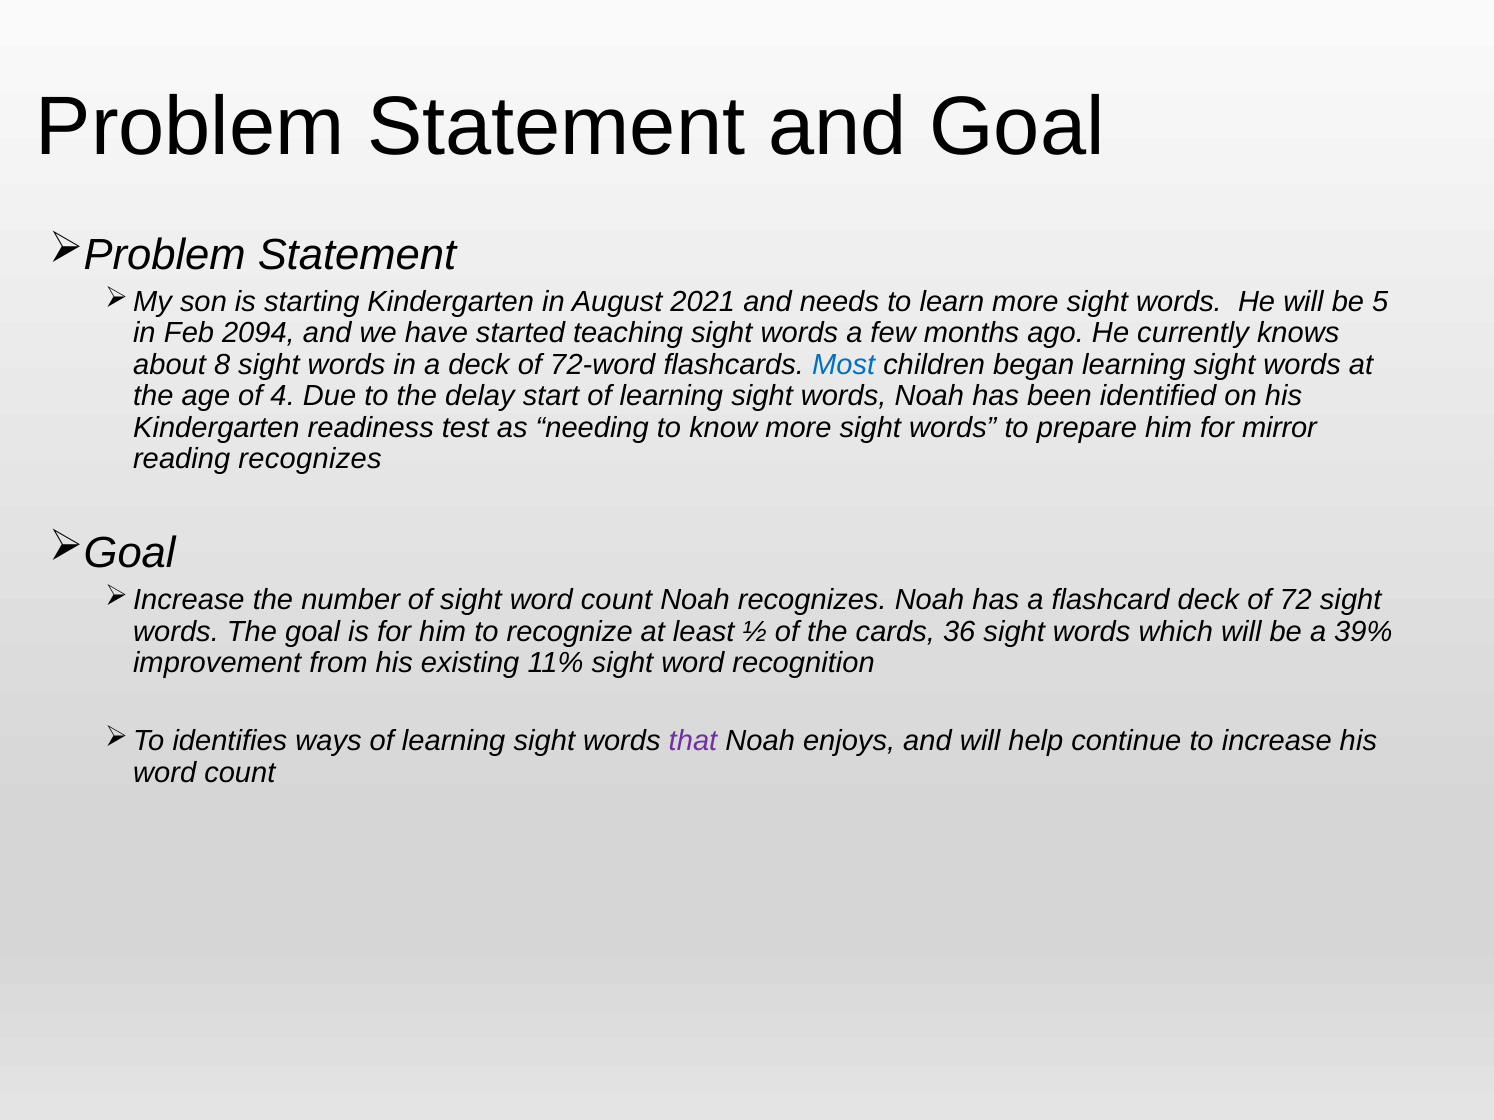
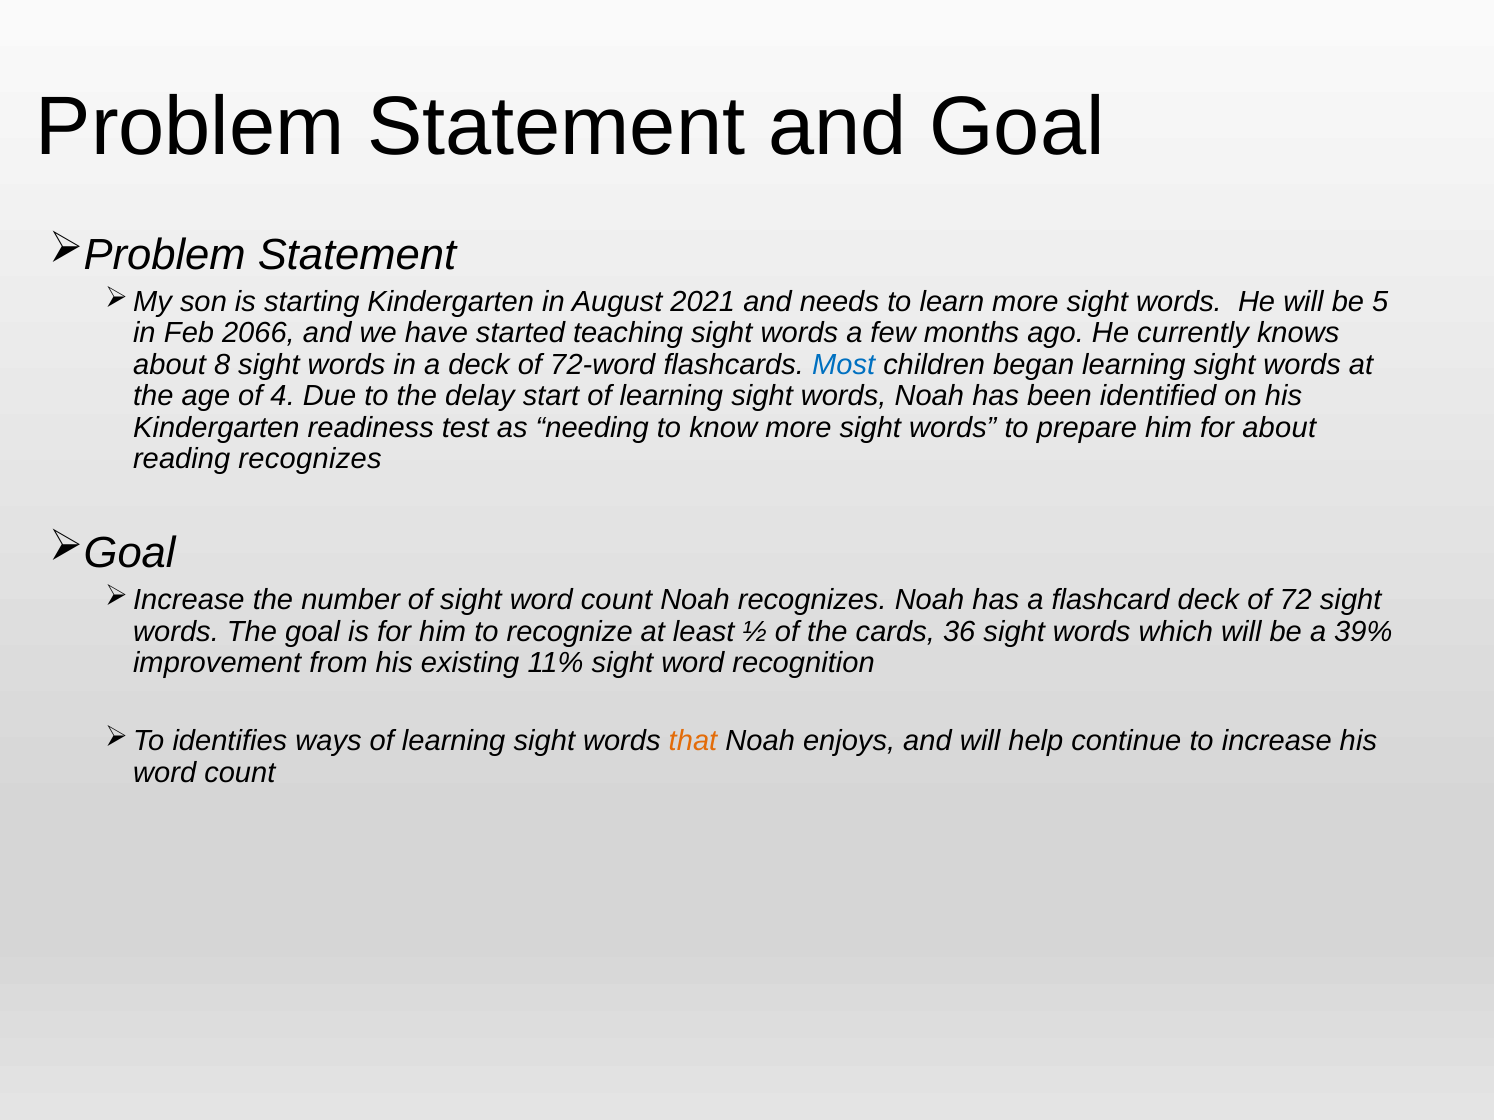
2094: 2094 -> 2066
for mirror: mirror -> about
that colour: purple -> orange
